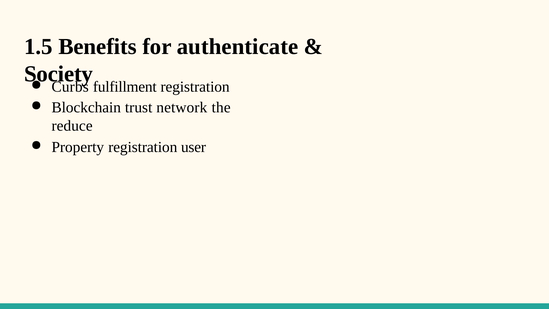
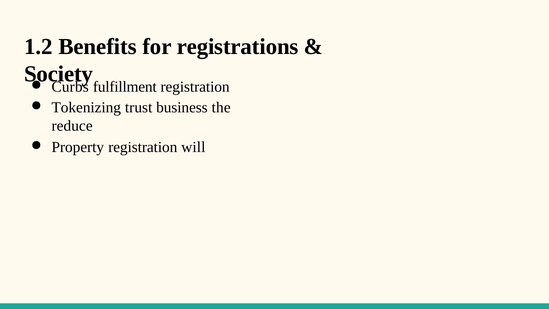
1.5: 1.5 -> 1.2
authenticate: authenticate -> registrations
Blockchain: Blockchain -> Tokenizing
network: network -> business
user: user -> will
